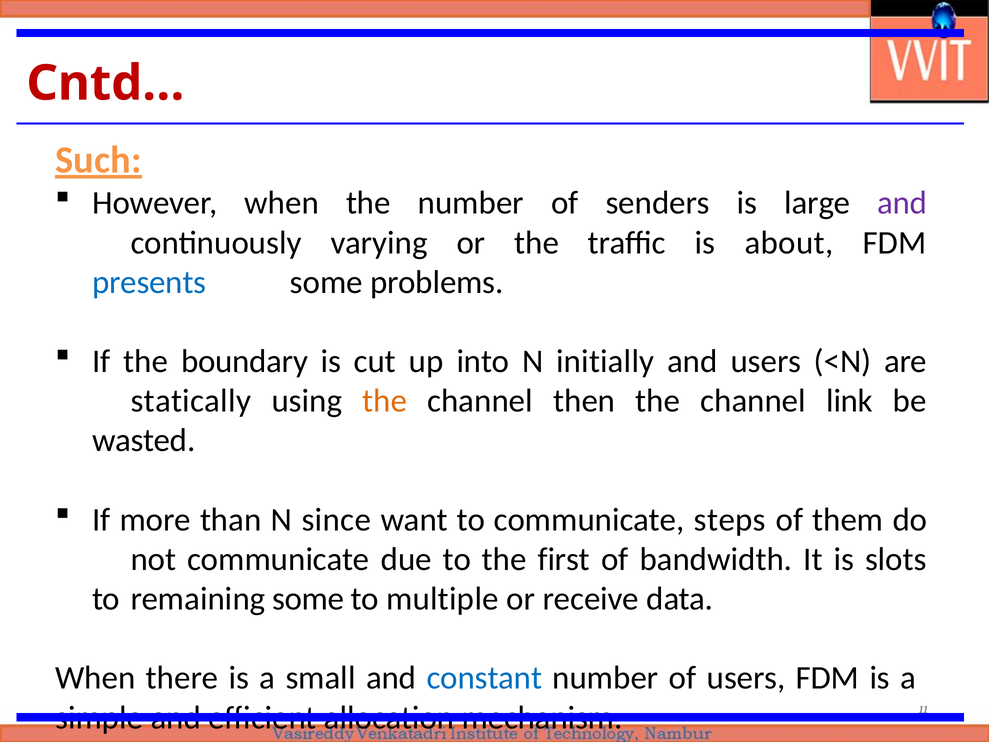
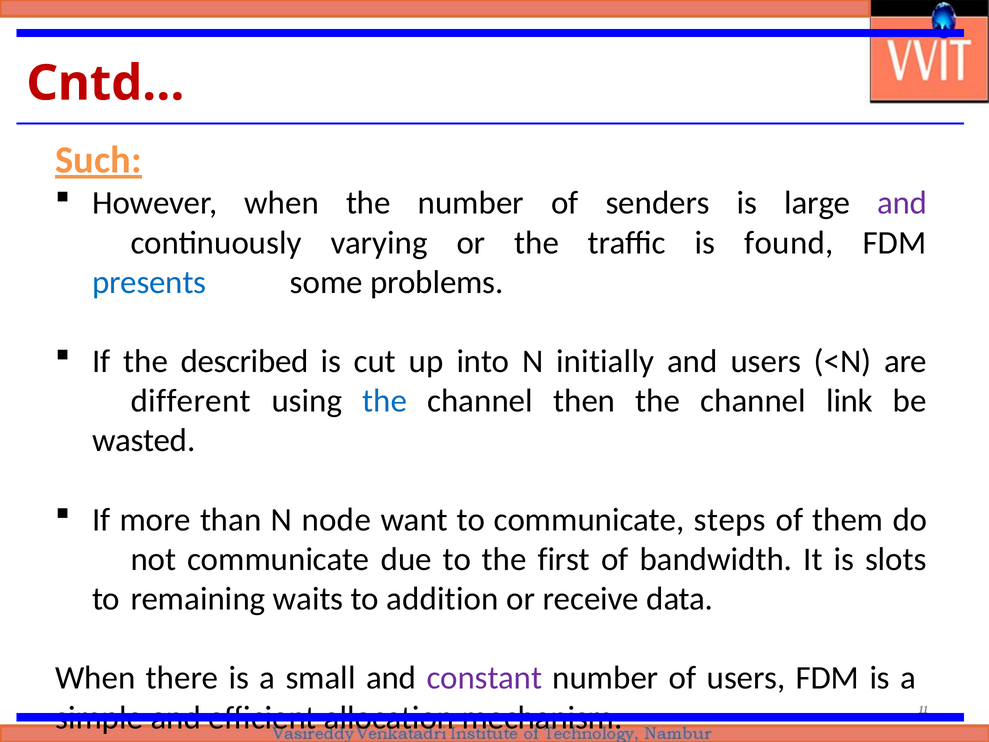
about: about -> found
boundary: boundary -> described
statically: statically -> different
the at (385, 401) colour: orange -> blue
since: since -> node
remaining some: some -> waits
multiple: multiple -> addition
constant colour: blue -> purple
